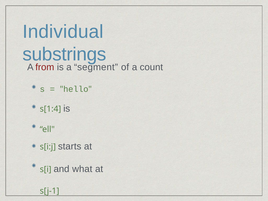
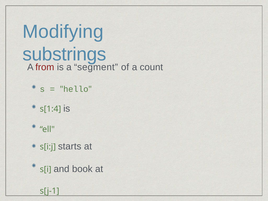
Individual: Individual -> Modifying
what: what -> book
